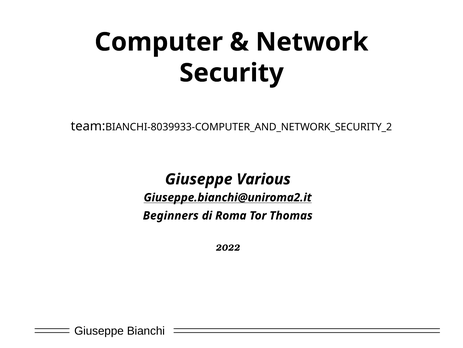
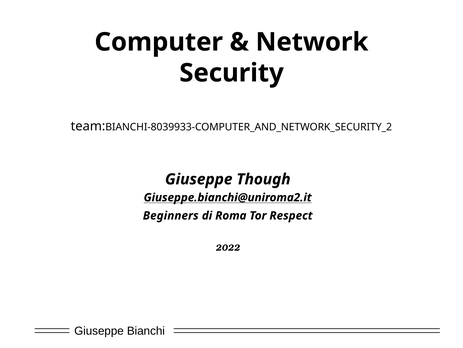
Various: Various -> Though
Thomas: Thomas -> Respect
